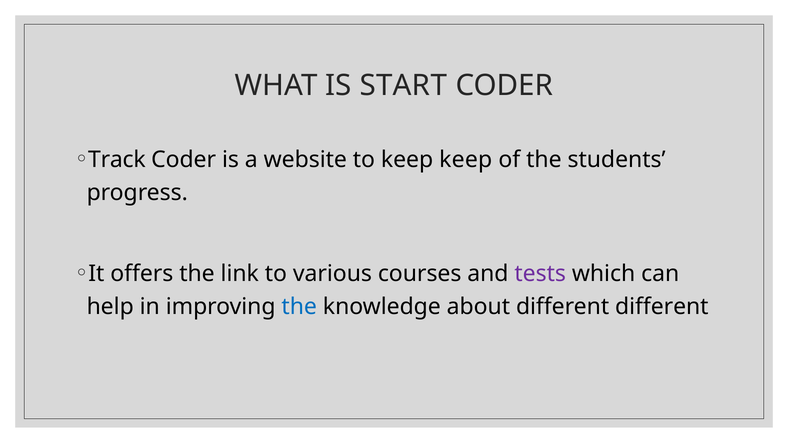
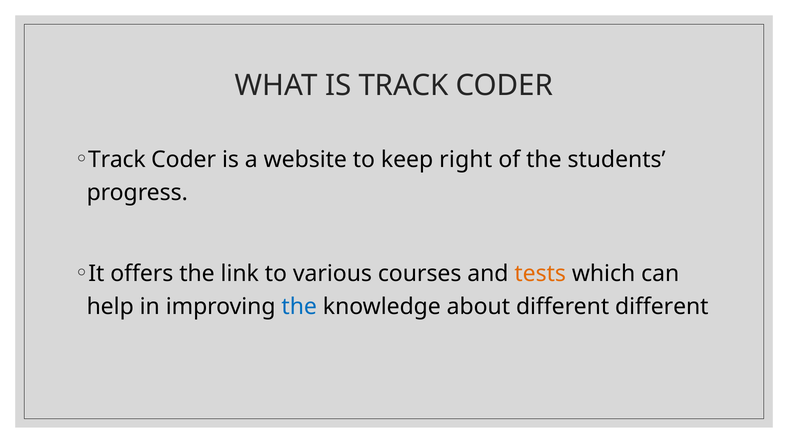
IS START: START -> TRACK
keep keep: keep -> right
tests colour: purple -> orange
